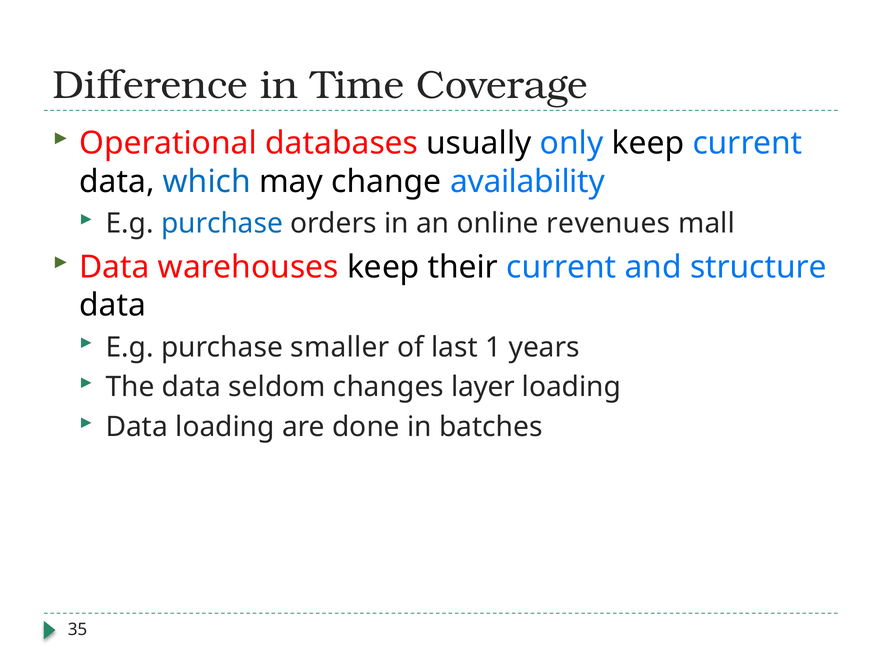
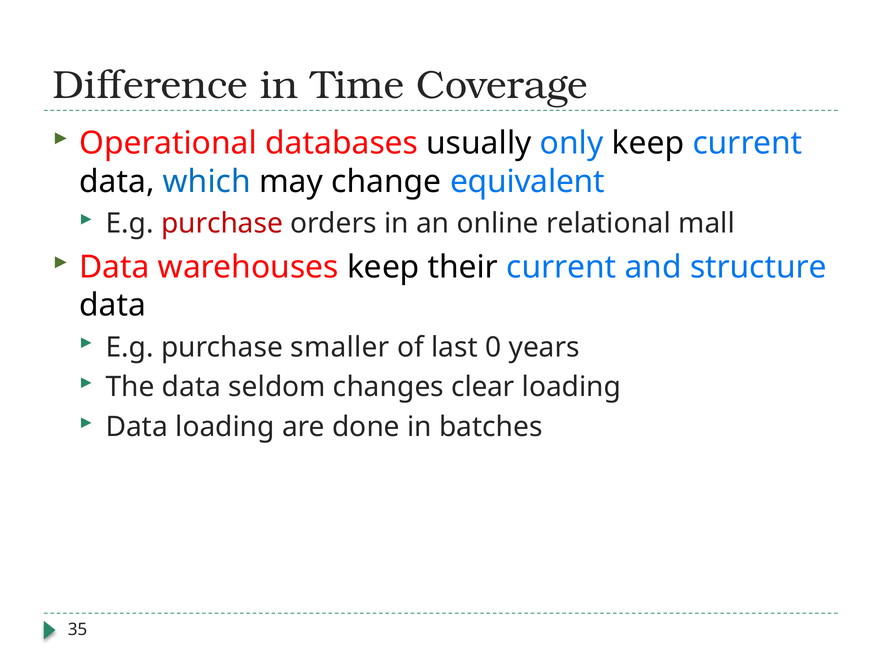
availability: availability -> equivalent
purchase at (222, 223) colour: blue -> red
revenues: revenues -> relational
1: 1 -> 0
layer: layer -> clear
